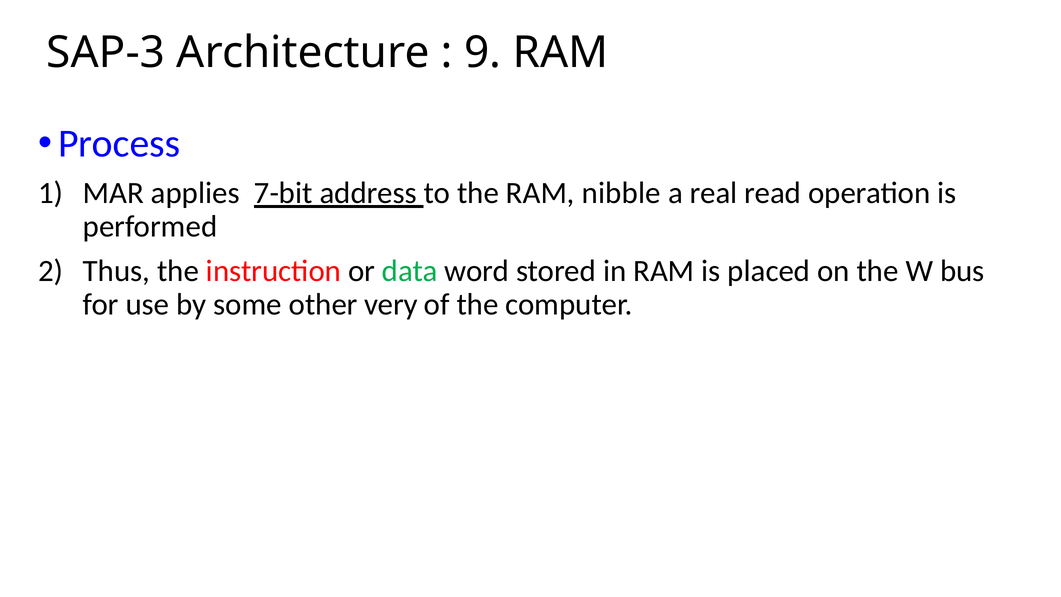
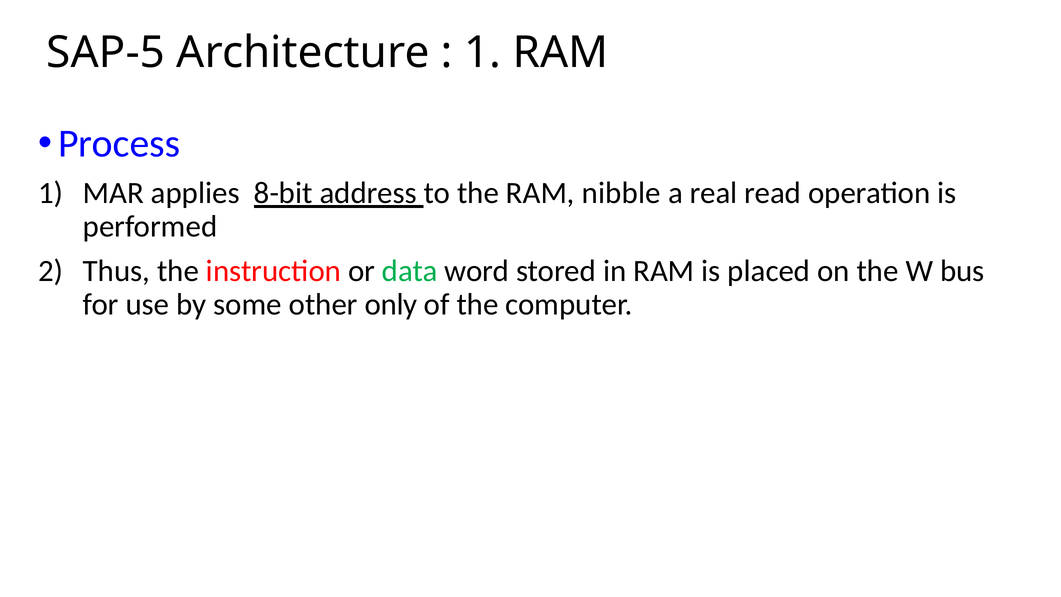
SAP-3: SAP-3 -> SAP-5
9 at (483, 52): 9 -> 1
7-bit: 7-bit -> 8-bit
very: very -> only
